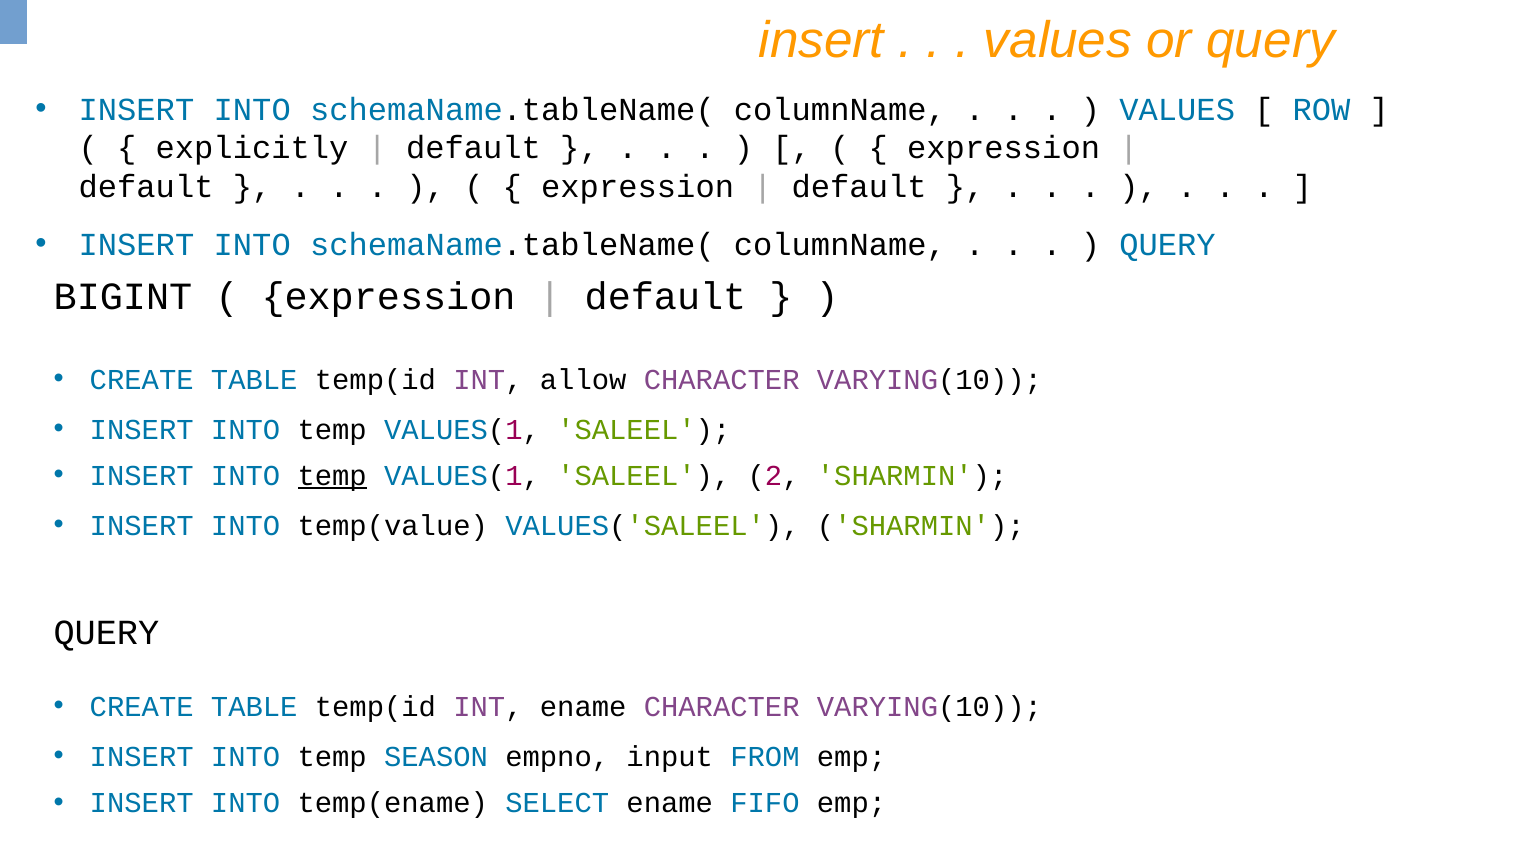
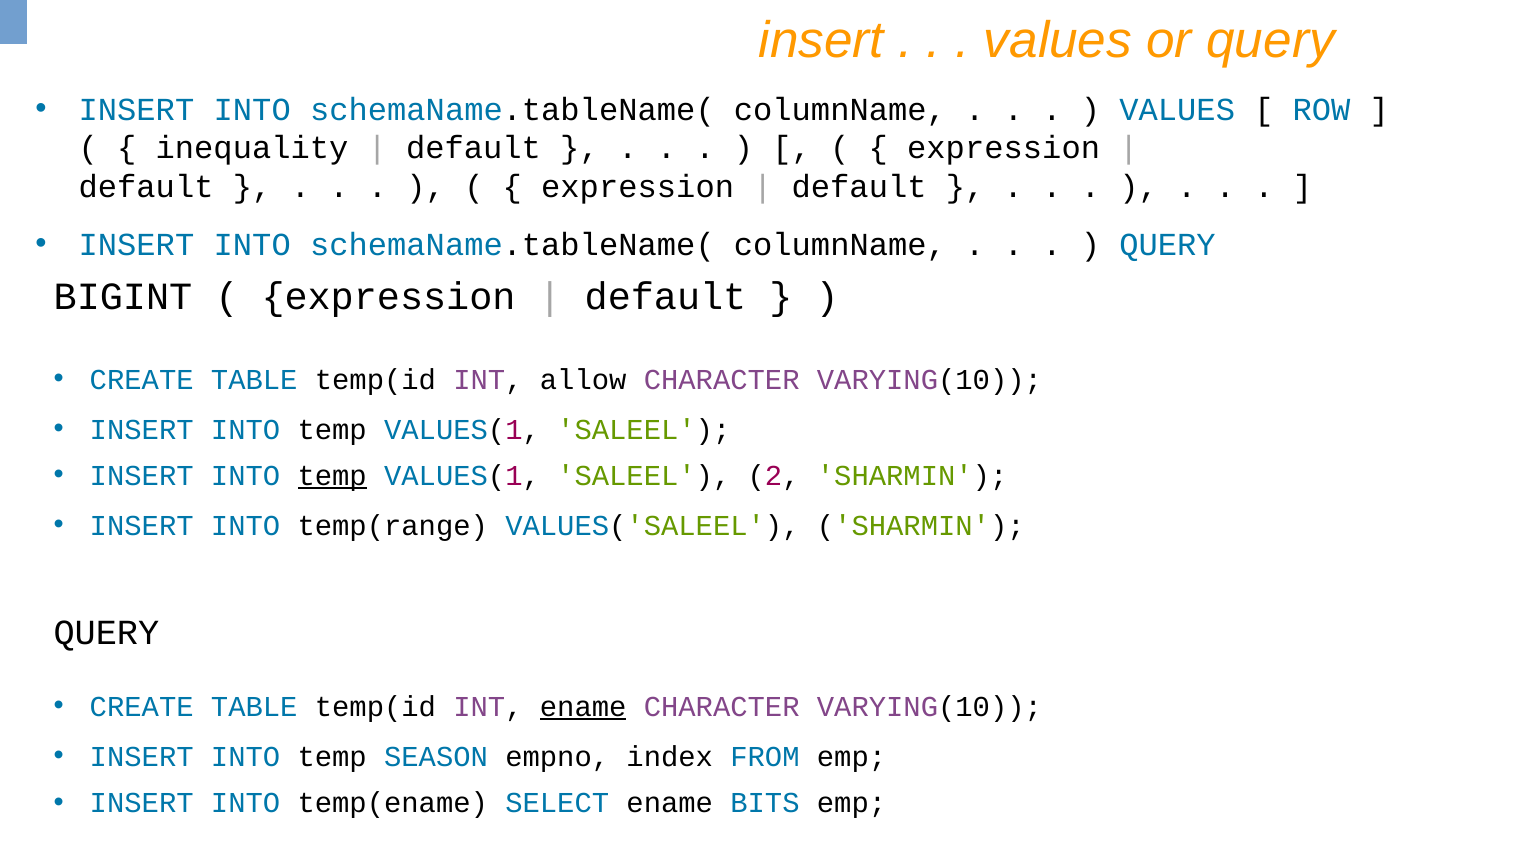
explicitly: explicitly -> inequality
temp(value: temp(value -> temp(range
ename at (583, 707) underline: none -> present
input: input -> index
FIFO: FIFO -> BITS
